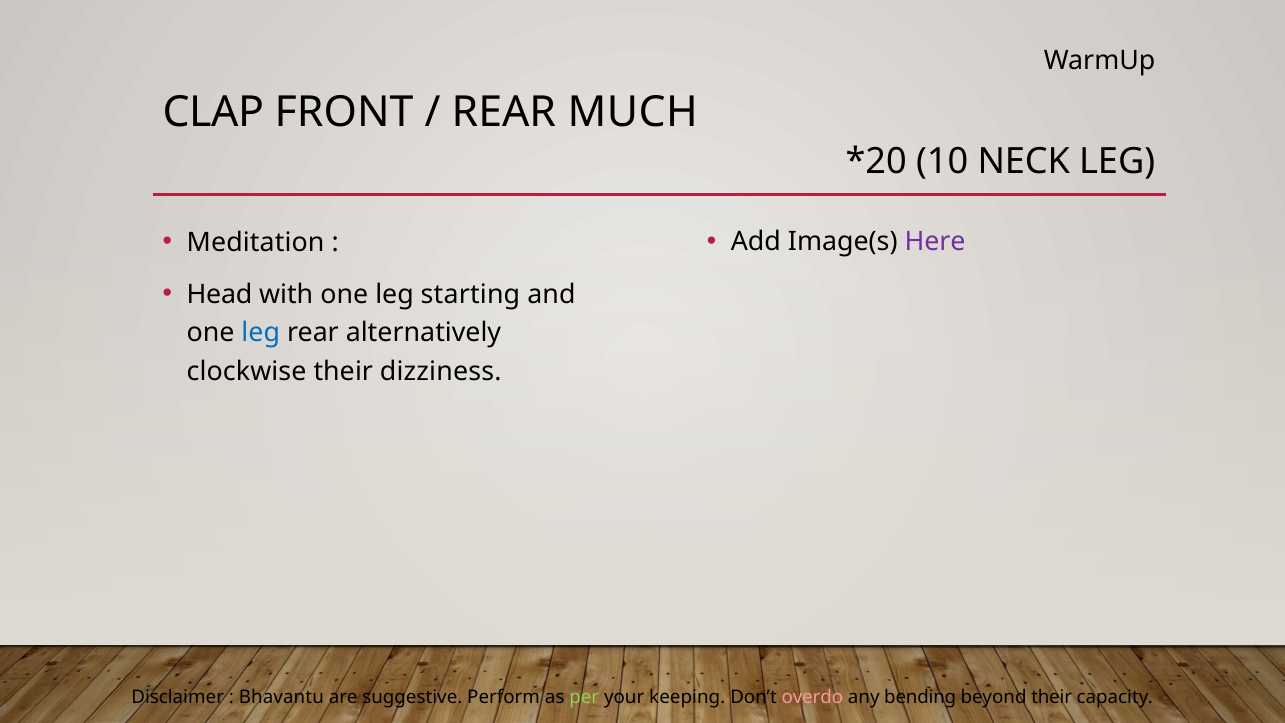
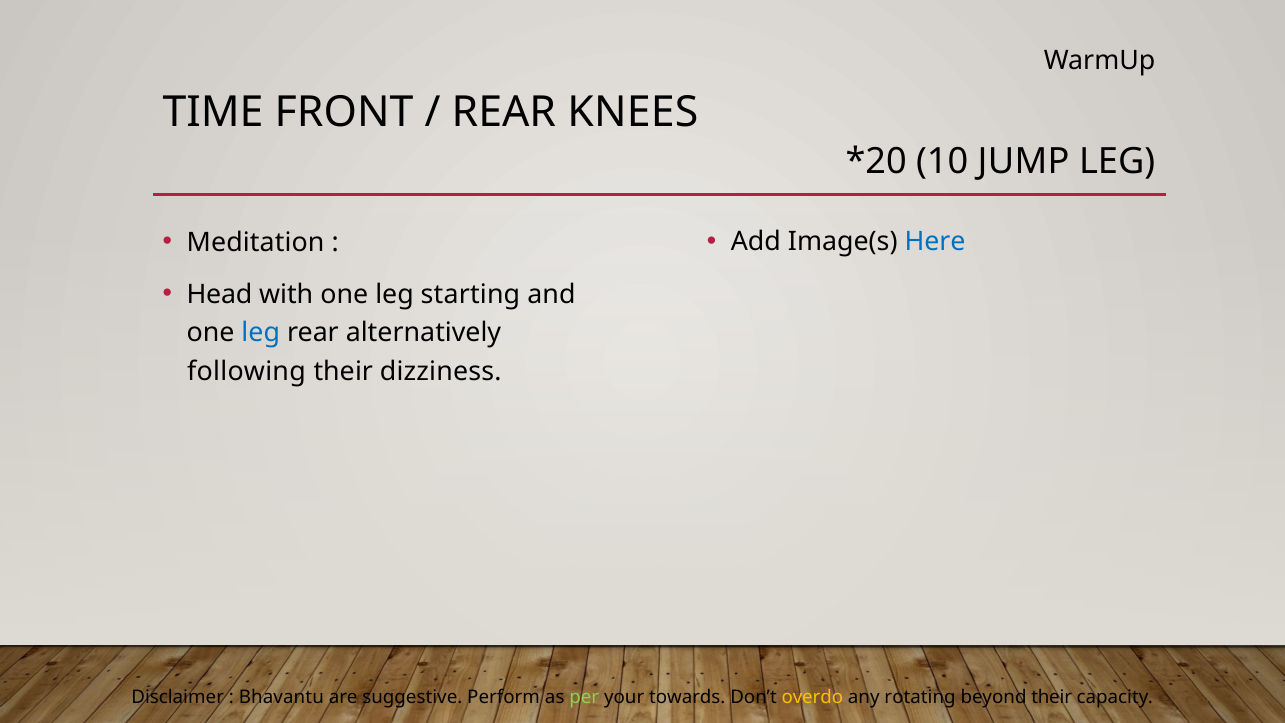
CLAP: CLAP -> TIME
MUCH: MUCH -> KNEES
NECK: NECK -> JUMP
Here colour: purple -> blue
clockwise: clockwise -> following
keeping: keeping -> towards
overdo colour: pink -> yellow
bending: bending -> rotating
